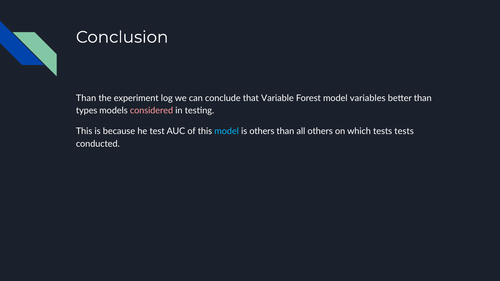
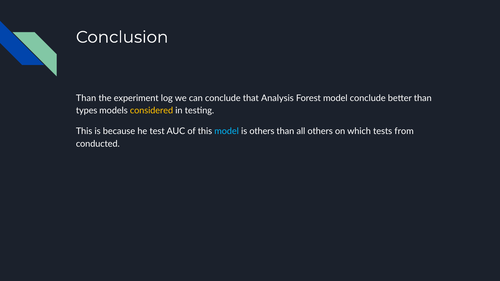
Variable: Variable -> Analysis
model variables: variables -> conclude
considered colour: pink -> yellow
tests tests: tests -> from
